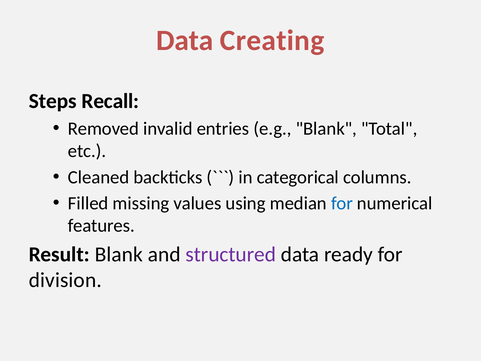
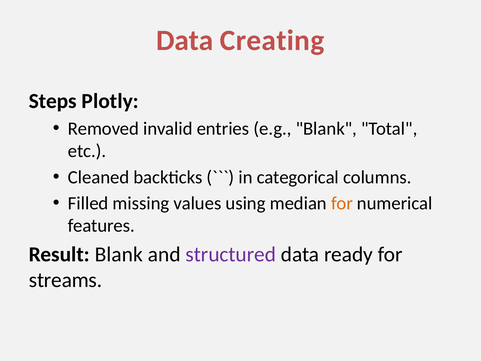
Recall: Recall -> Plotly
for at (342, 203) colour: blue -> orange
division: division -> streams
